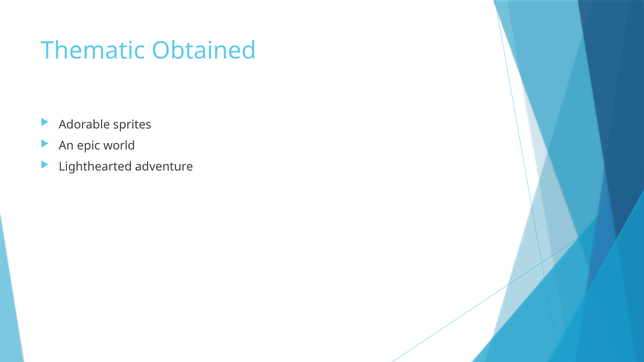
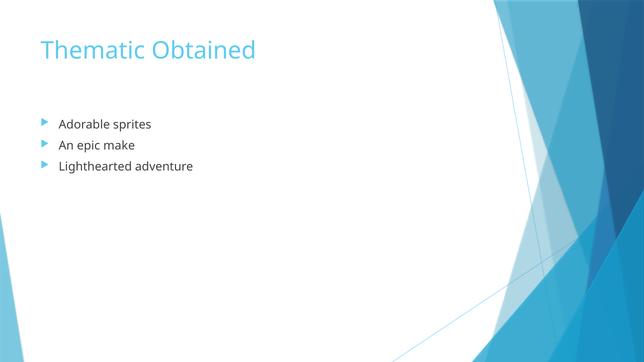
world: world -> make
